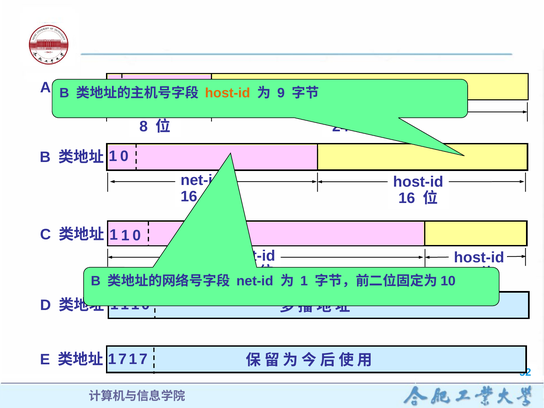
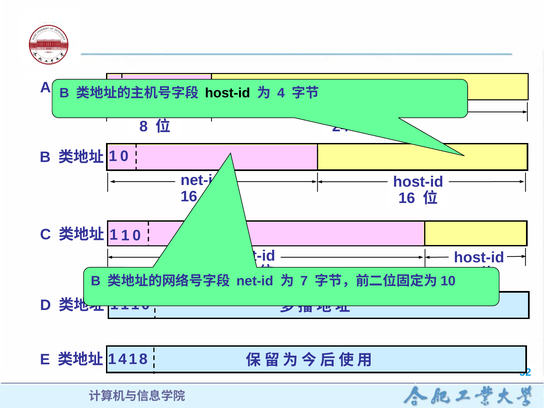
host-id at (228, 93) colour: orange -> black
9 at (281, 93): 9 -> 4
1 at (304, 281): 1 -> 7
7 at (122, 359): 7 -> 4
7 at (143, 359): 7 -> 8
